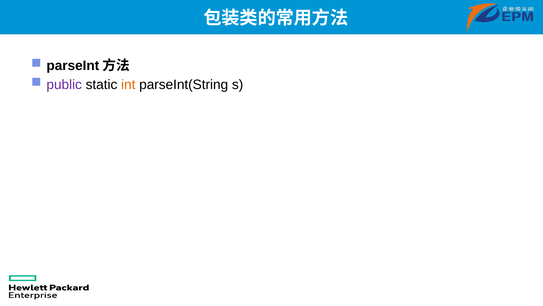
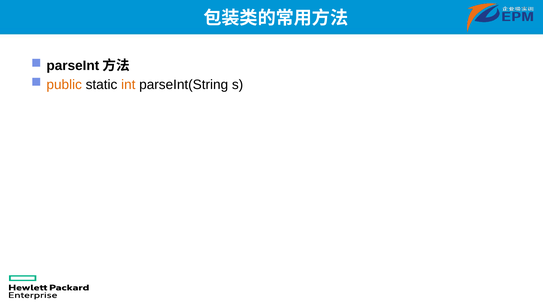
public colour: purple -> orange
